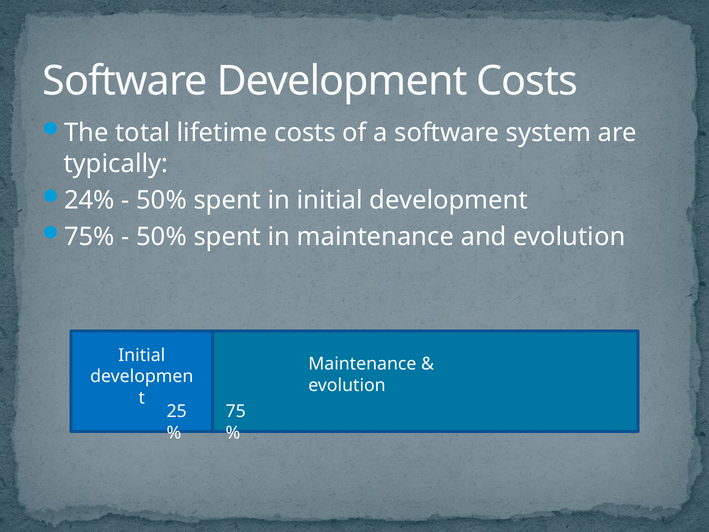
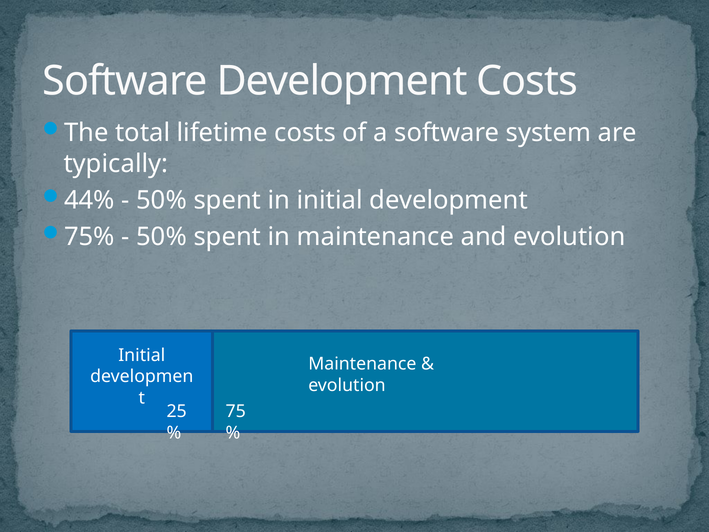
24%: 24% -> 44%
